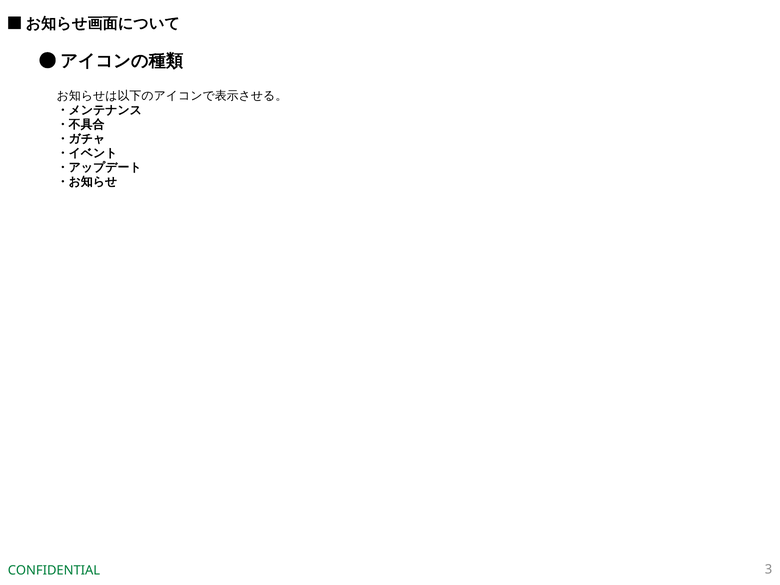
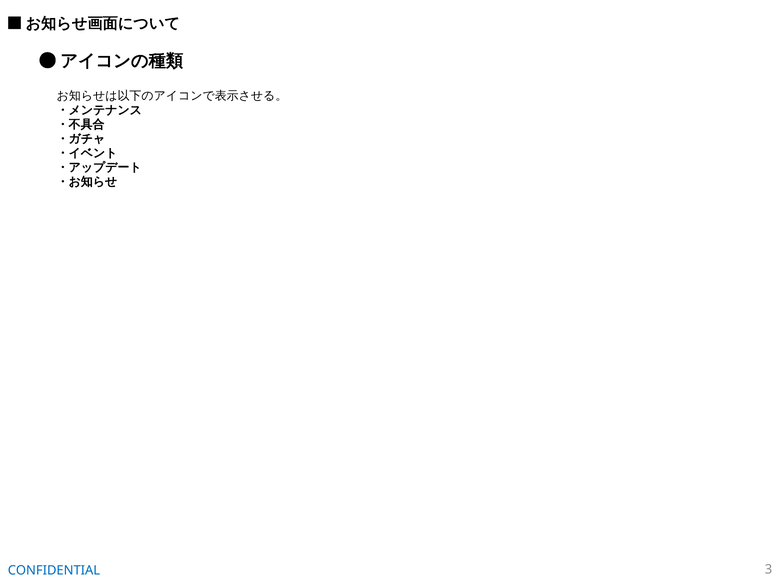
CONFIDENTIAL colour: green -> blue
